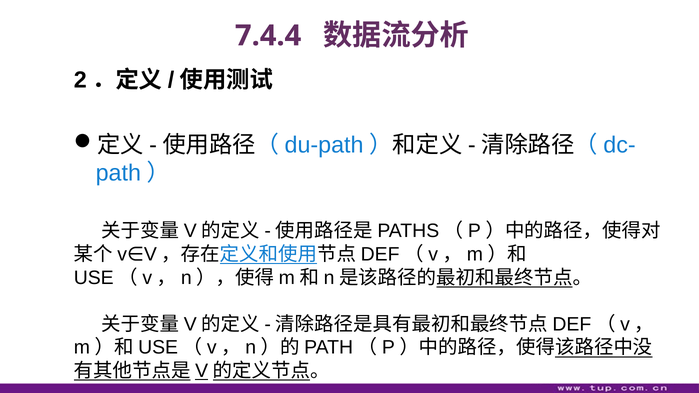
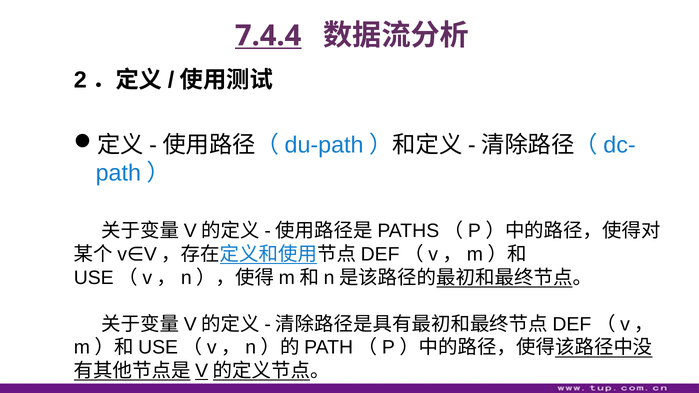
7.4.4 underline: none -> present
